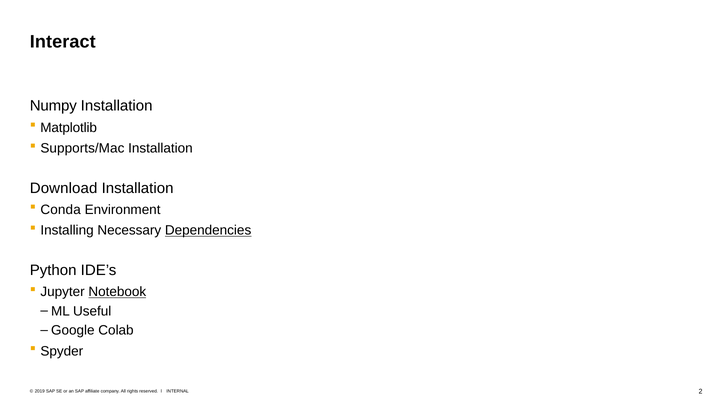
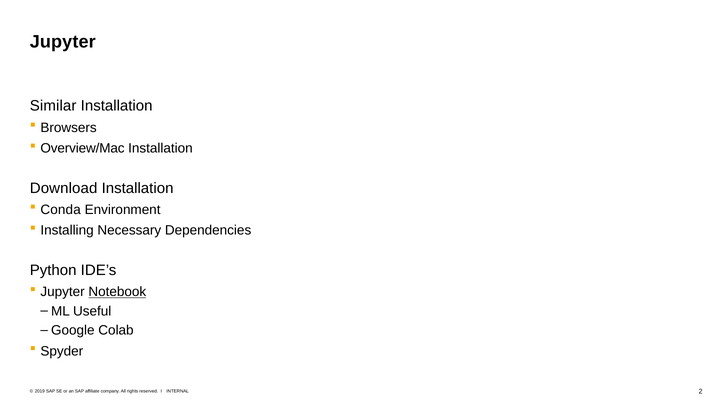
Interact at (63, 42): Interact -> Jupyter
Numpy: Numpy -> Similar
Matplotlib: Matplotlib -> Browsers
Supports/Mac: Supports/Mac -> Overview/Mac
Dependencies underline: present -> none
